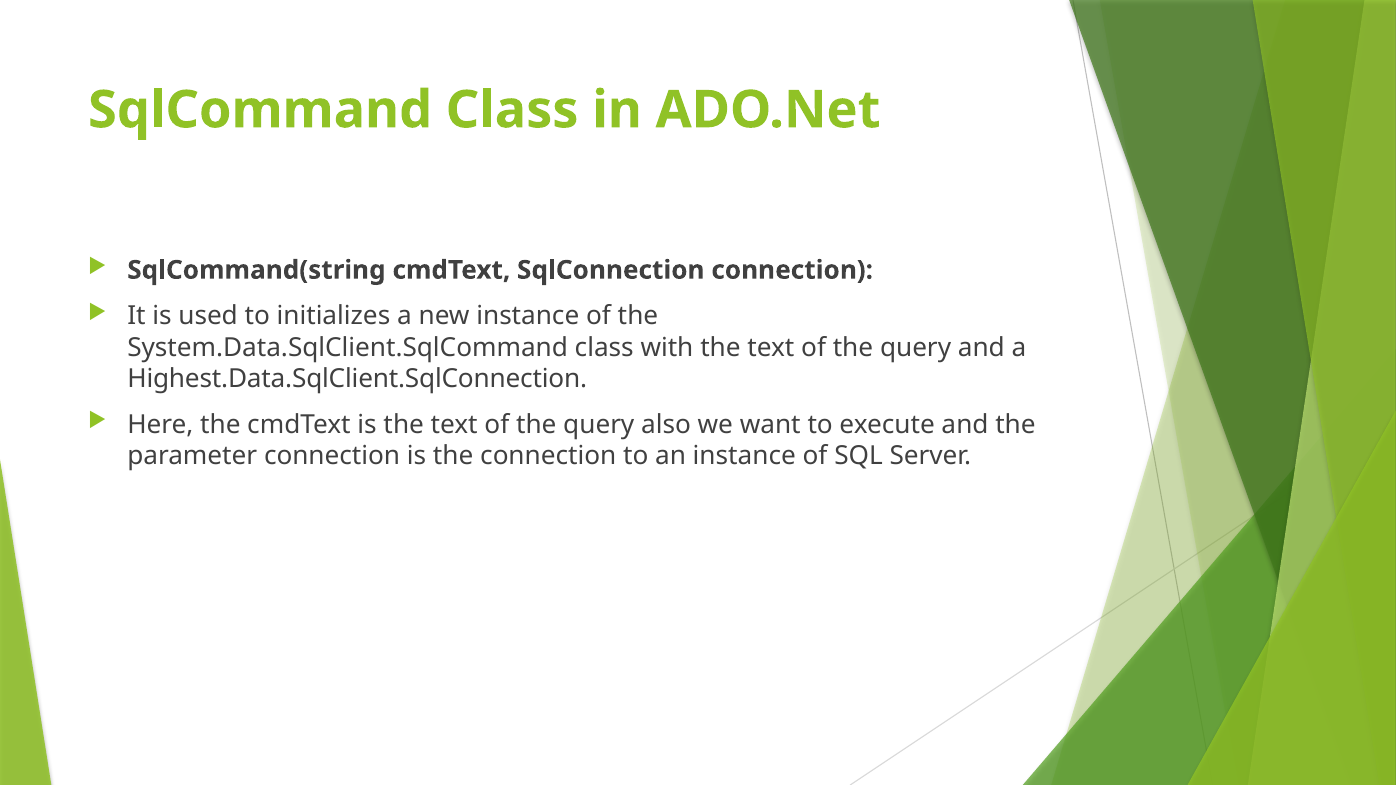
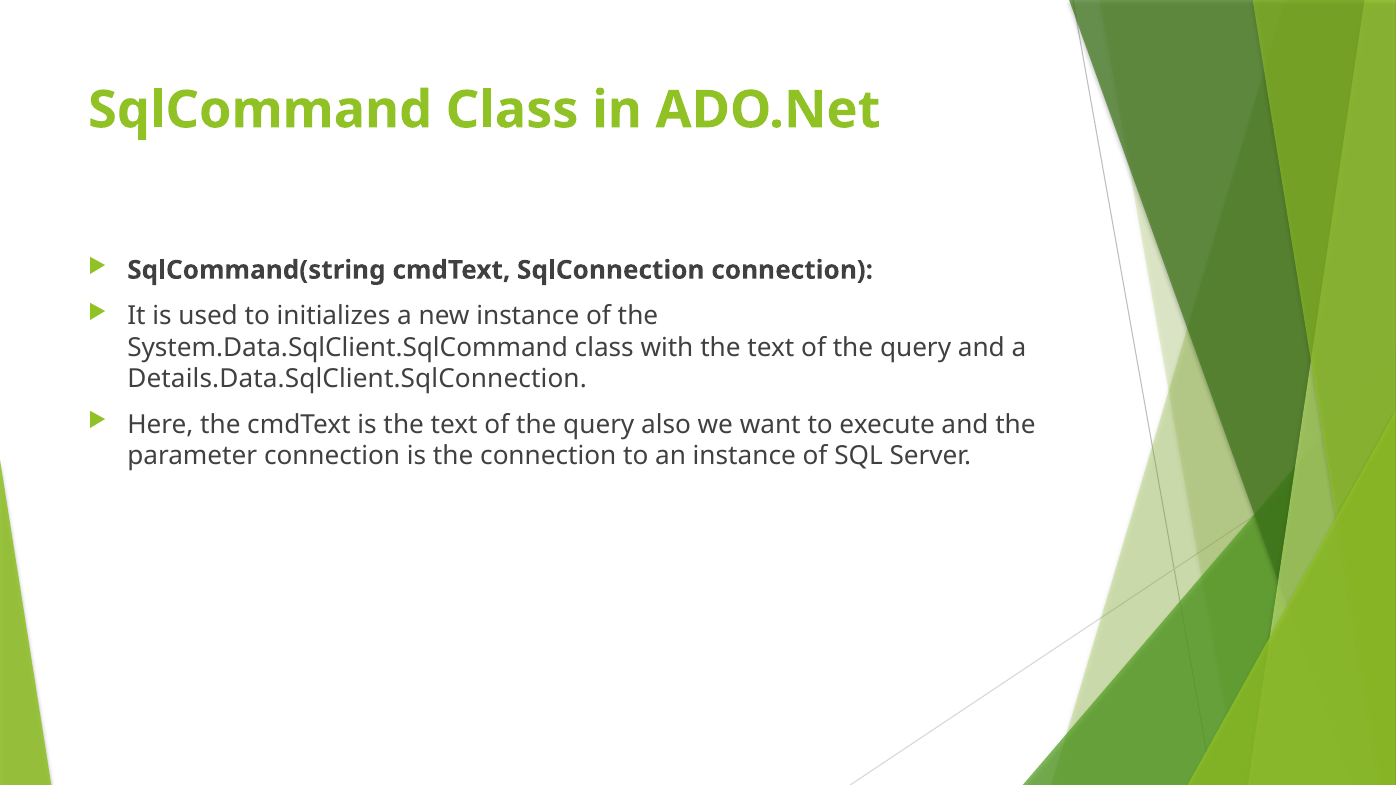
Highest.Data.SqlClient.SqlConnection: Highest.Data.SqlClient.SqlConnection -> Details.Data.SqlClient.SqlConnection
